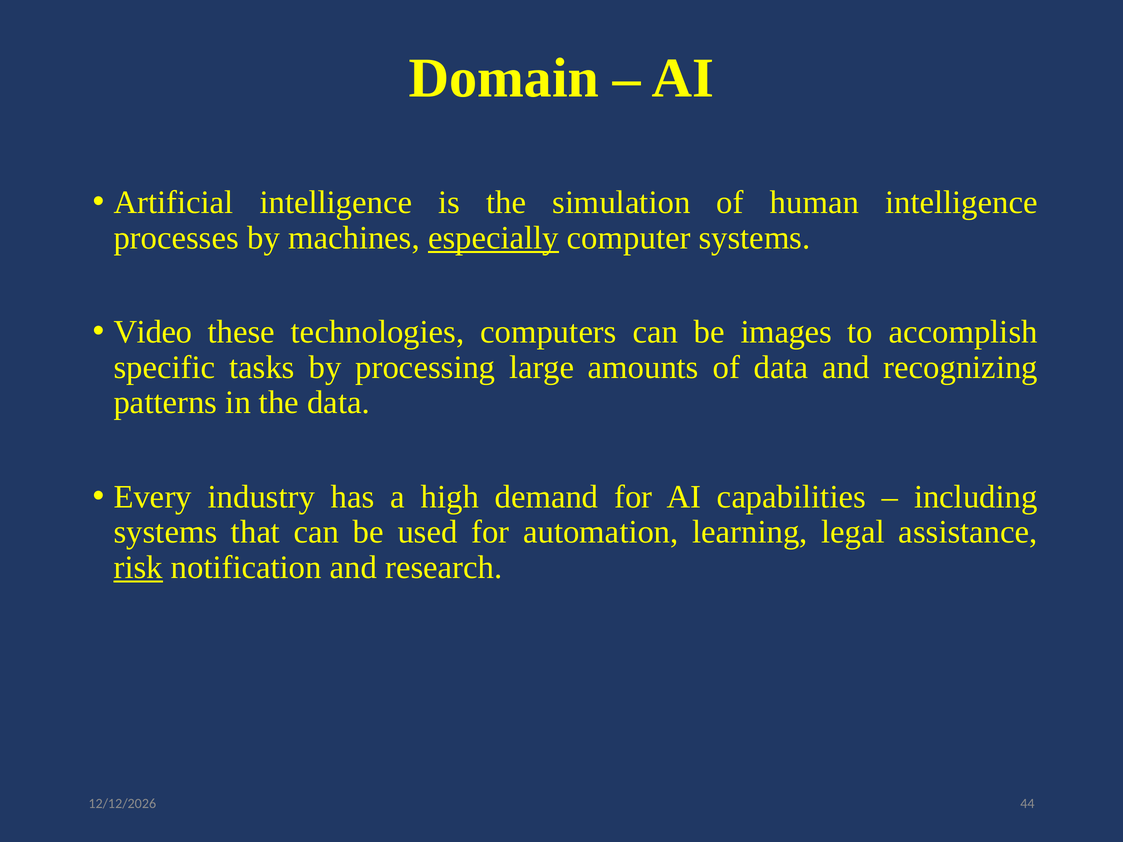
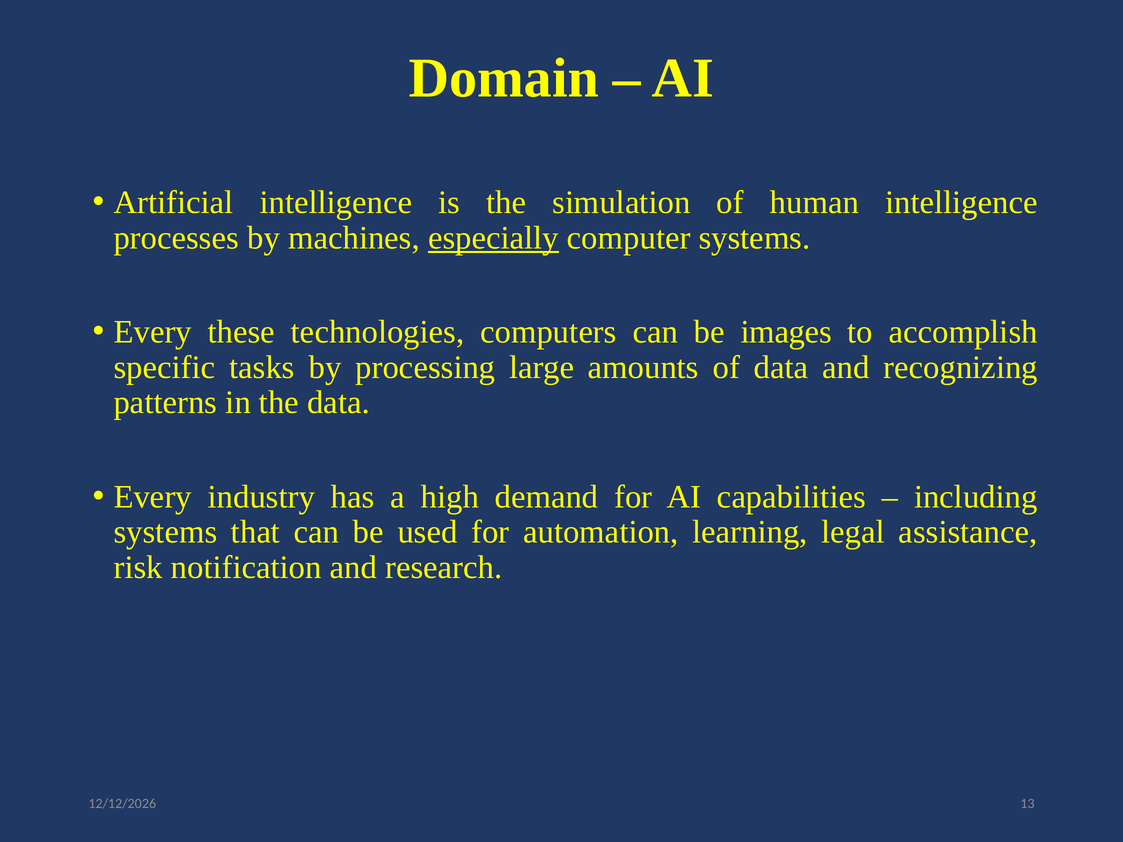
Video at (153, 332): Video -> Every
risk underline: present -> none
44: 44 -> 13
